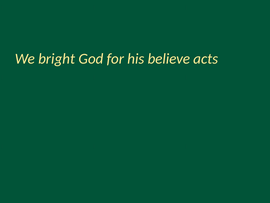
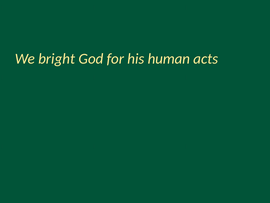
believe: believe -> human
